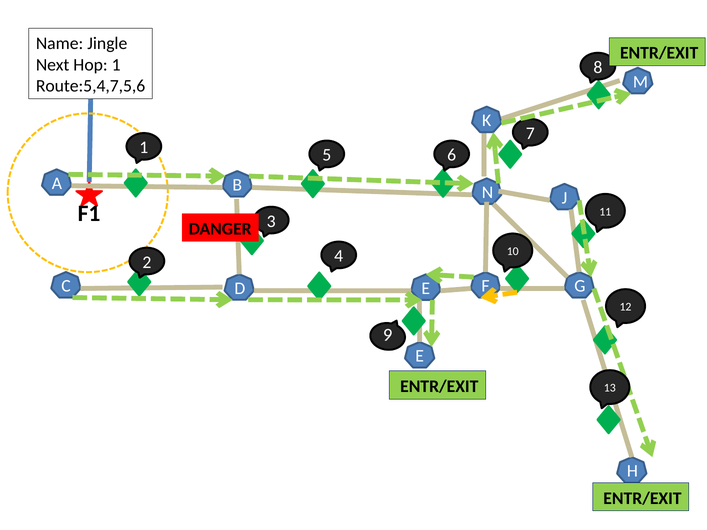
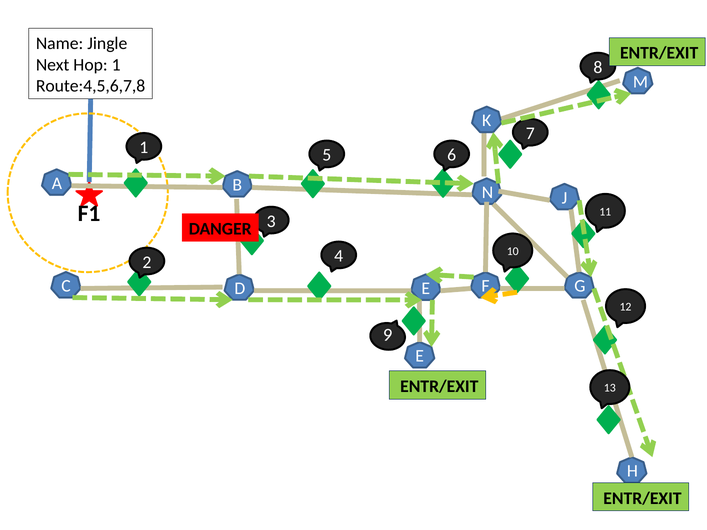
Route:5,4,7,5,6: Route:5,4,7,5,6 -> Route:4,5,6,7,8
